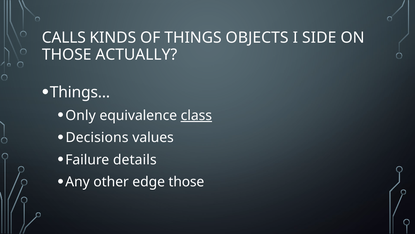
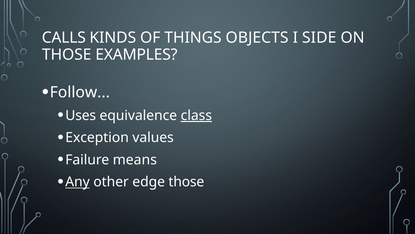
ACTUALLY: ACTUALLY -> EXAMPLES
Things at (80, 92): Things -> Follow
Only: Only -> Uses
Decisions: Decisions -> Exception
details: details -> means
Any underline: none -> present
